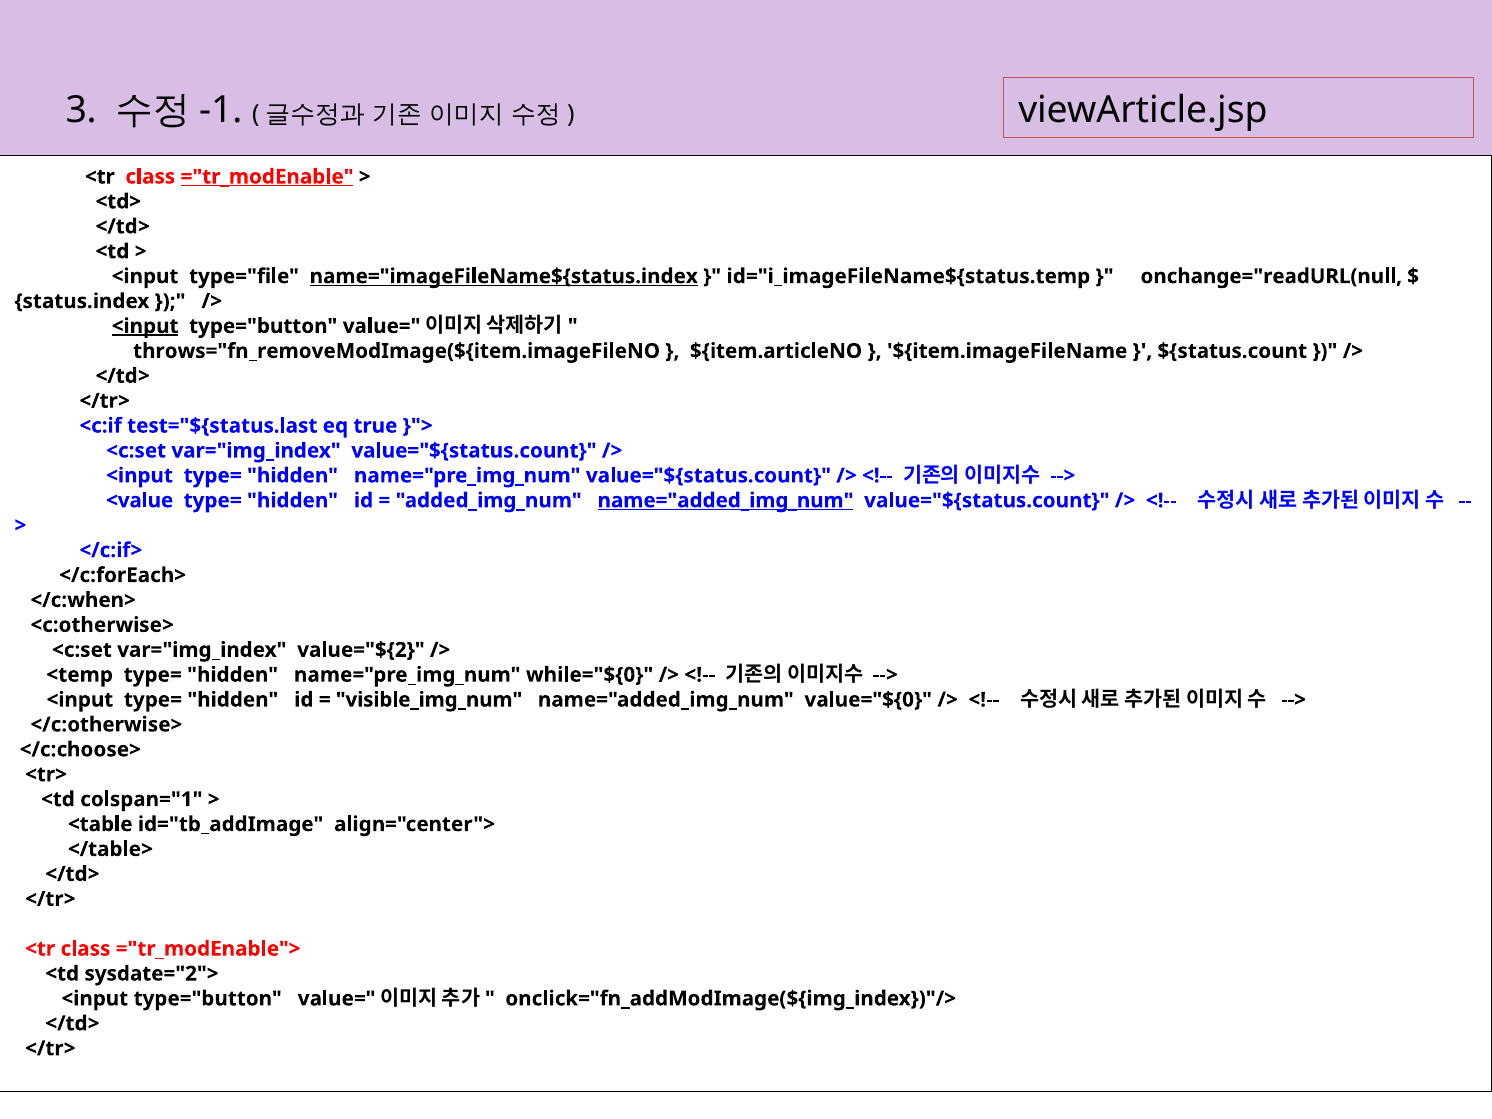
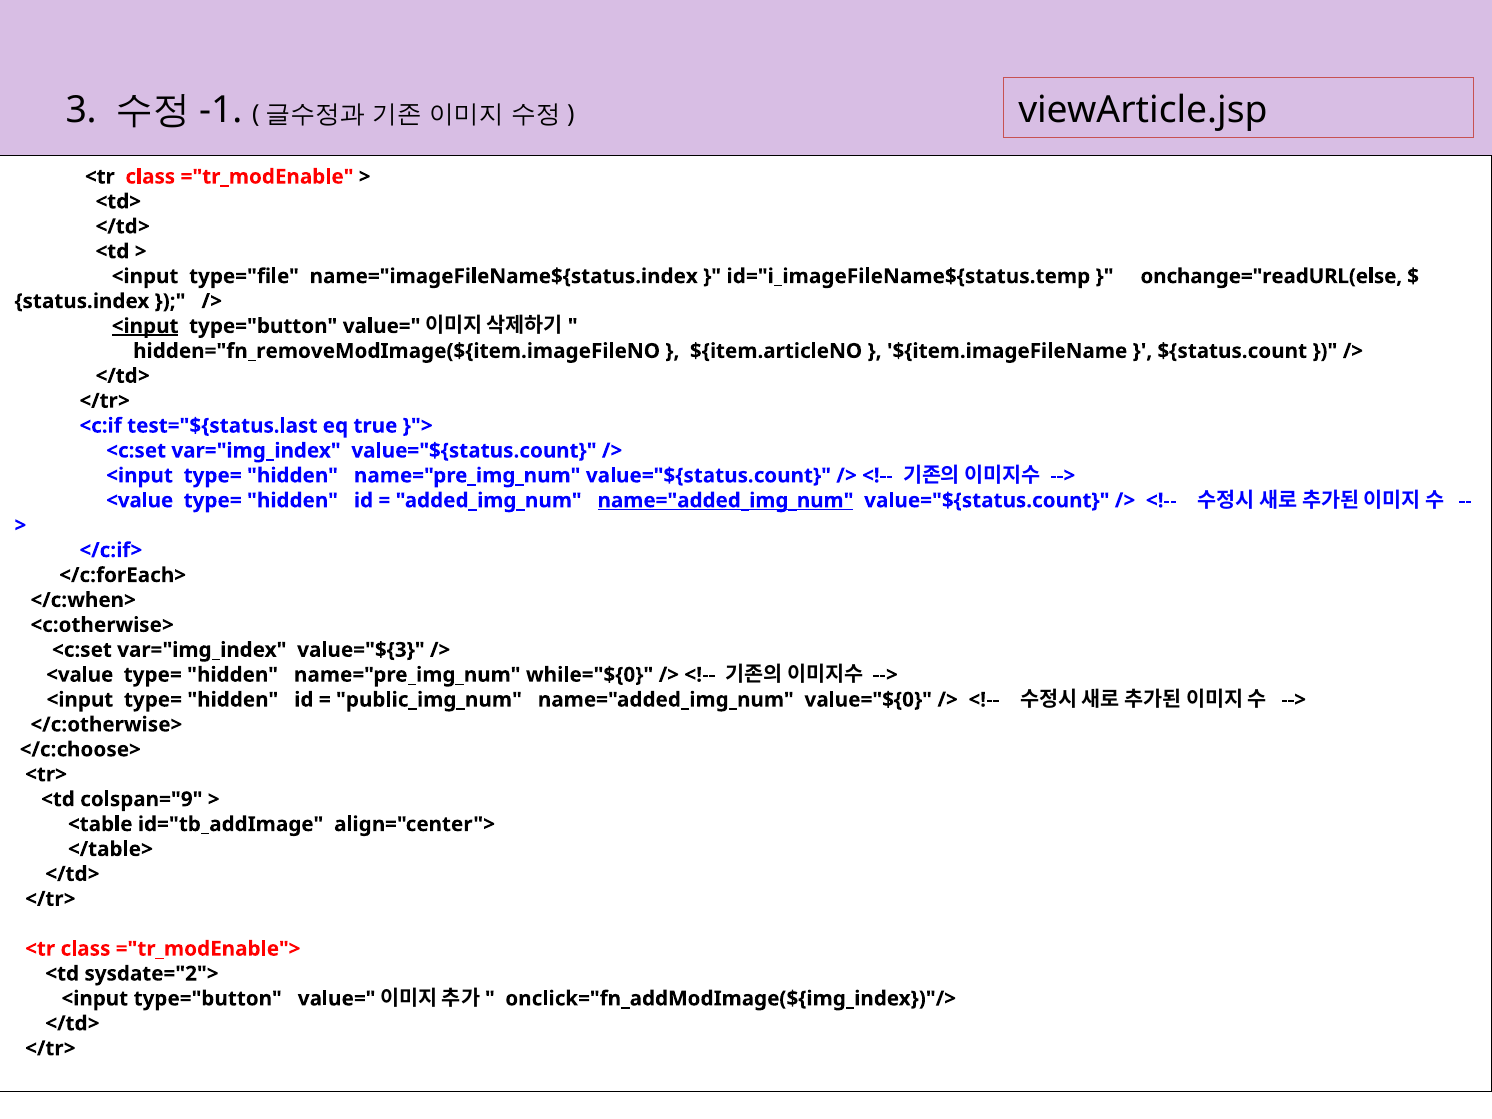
="tr_modEnable underline: present -> none
name="imageFileName${status.index underline: present -> none
onchange="readURL(null: onchange="readURL(null -> onchange="readURL(else
throws="fn_removeModImage(${item.imageFileNO: throws="fn_removeModImage(${item.imageFileNO -> hidden="fn_removeModImage(${item.imageFileNO
value="${2: value="${2 -> value="${3
<temp at (80, 675): <temp -> <value
visible_img_num: visible_img_num -> public_img_num
colspan="1: colspan="1 -> colspan="9
